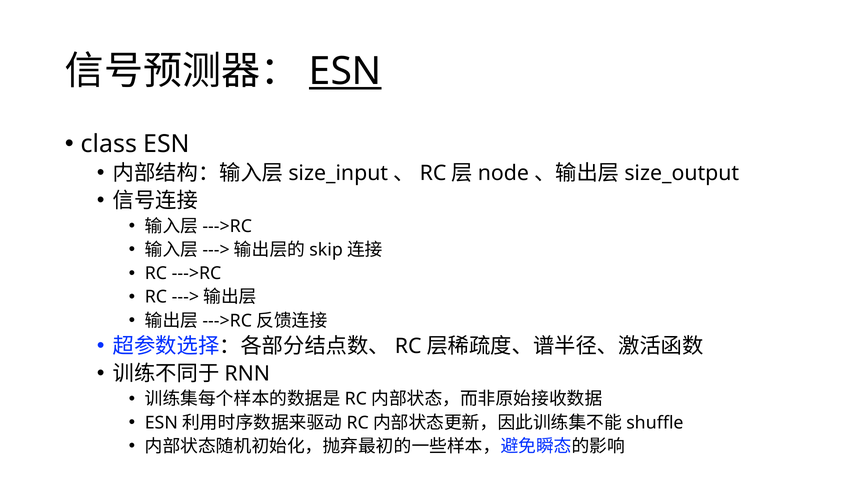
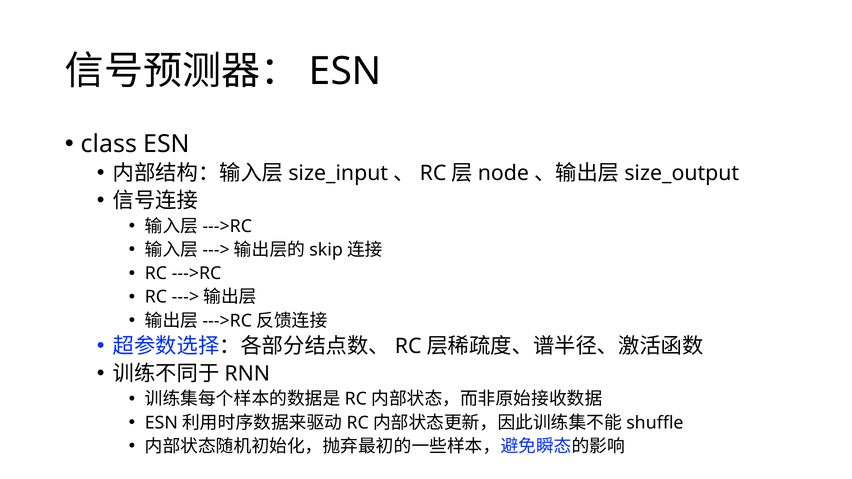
ESN at (345, 72) underline: present -> none
